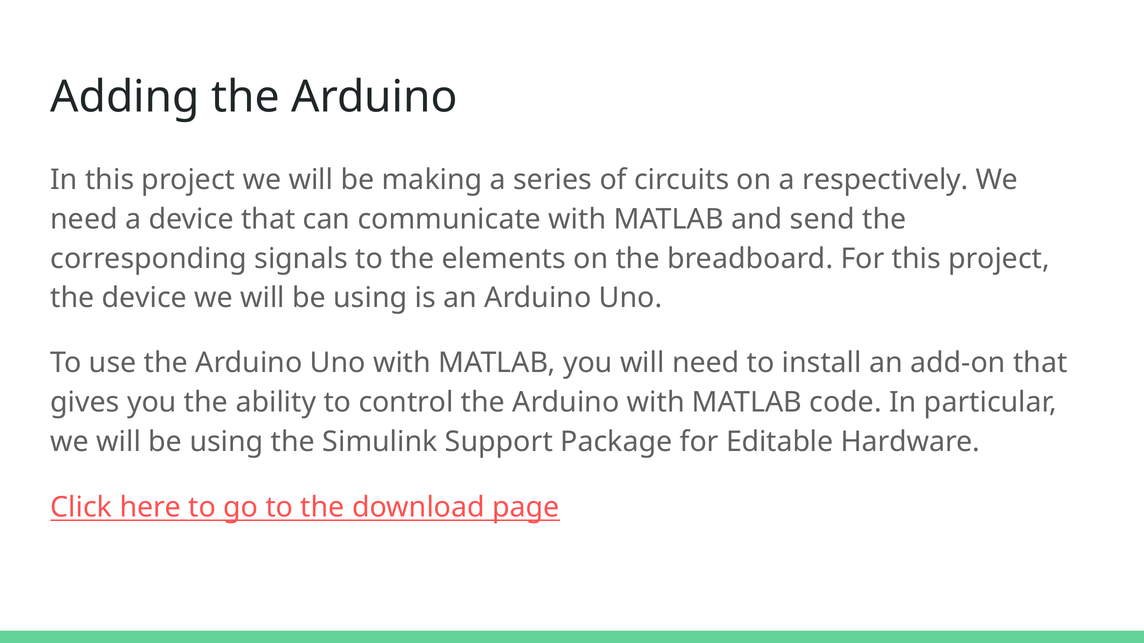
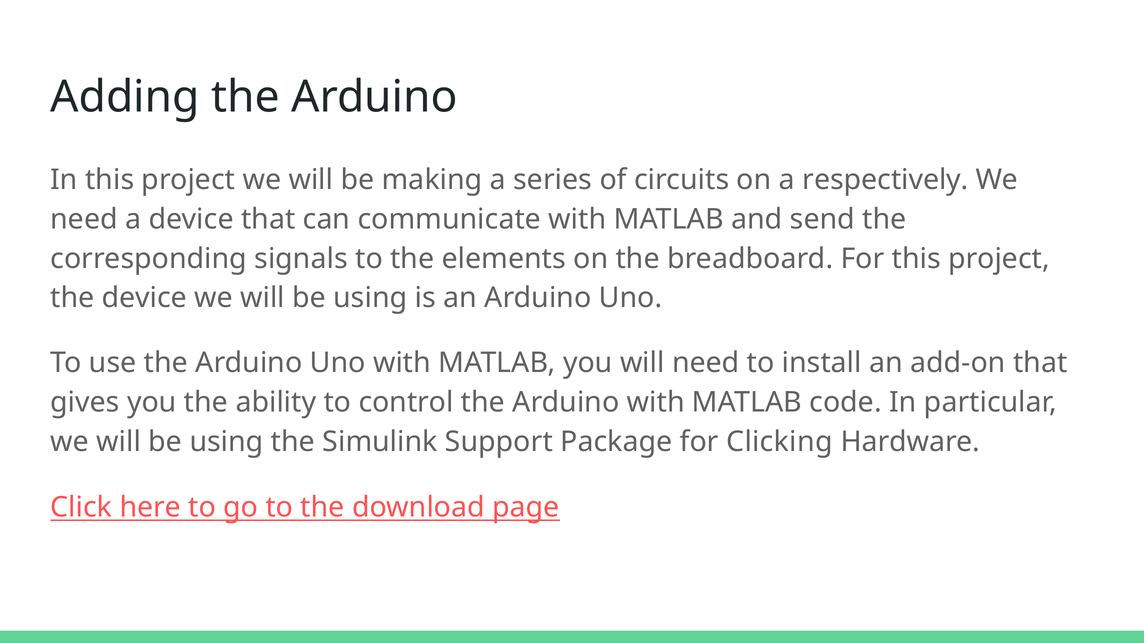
Editable: Editable -> Clicking
